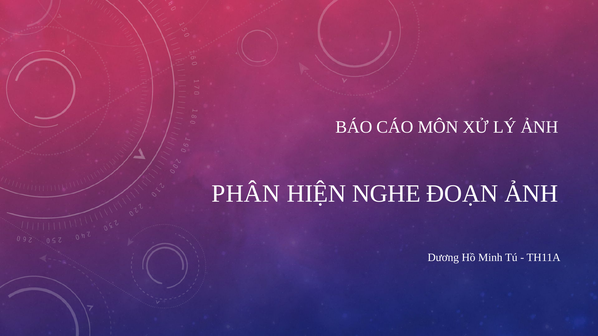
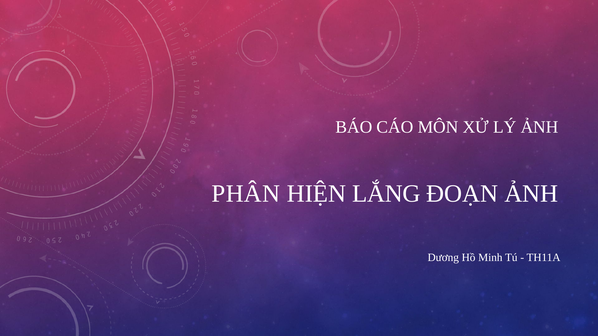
NGHE: NGHE -> LẮNG
